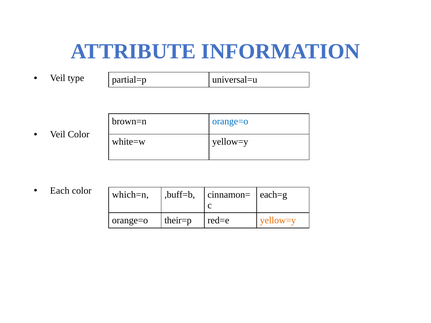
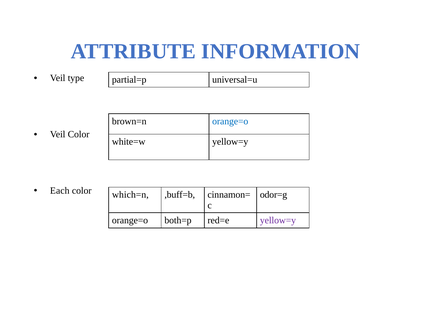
each=g: each=g -> odor=g
their=p: their=p -> both=p
yellow=y at (278, 220) colour: orange -> purple
